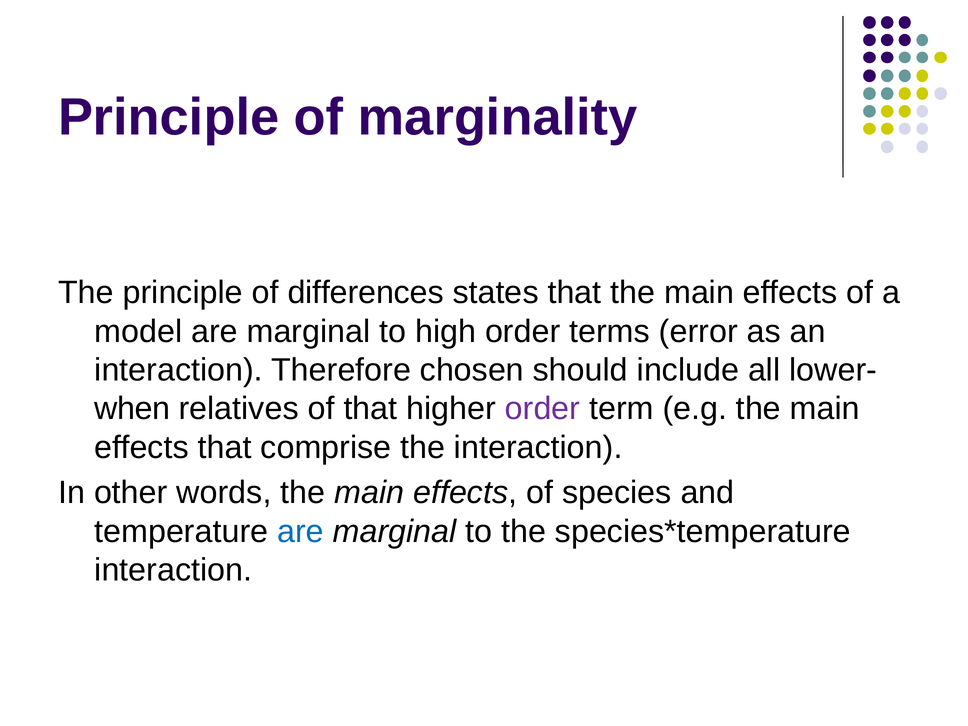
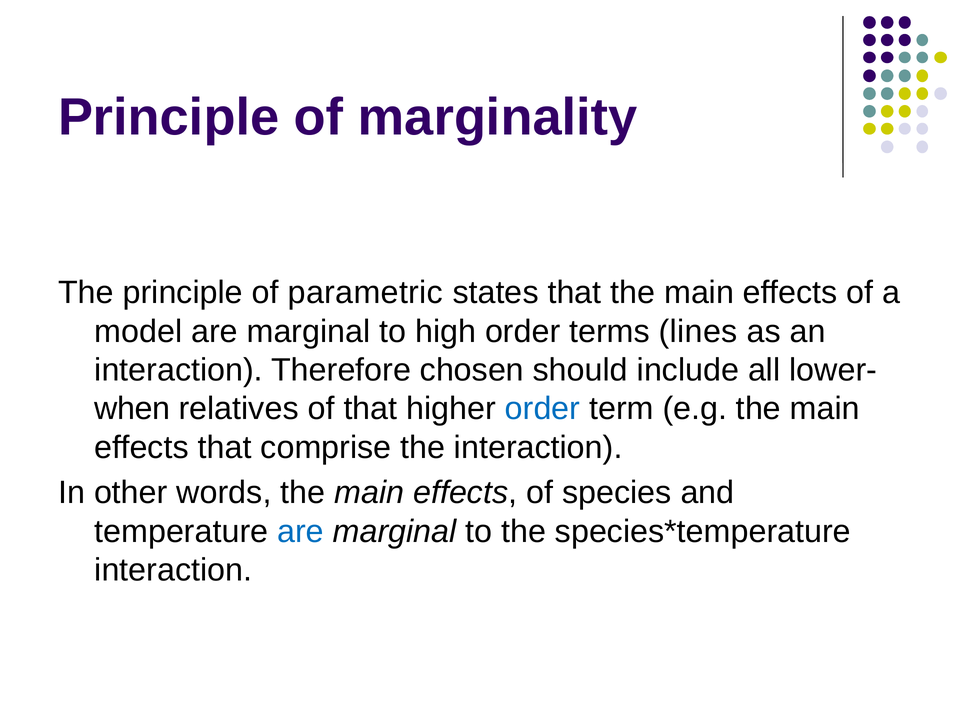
differences: differences -> parametric
error: error -> lines
order at (542, 409) colour: purple -> blue
